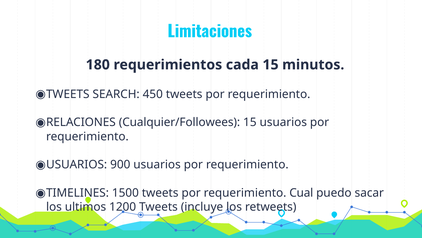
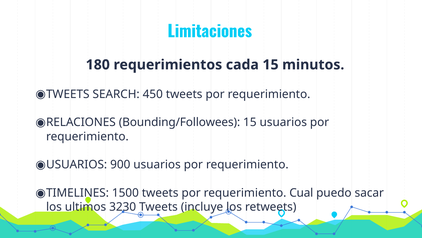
Cualquier/Followees: Cualquier/Followees -> Bounding/Followees
1200: 1200 -> 3230
